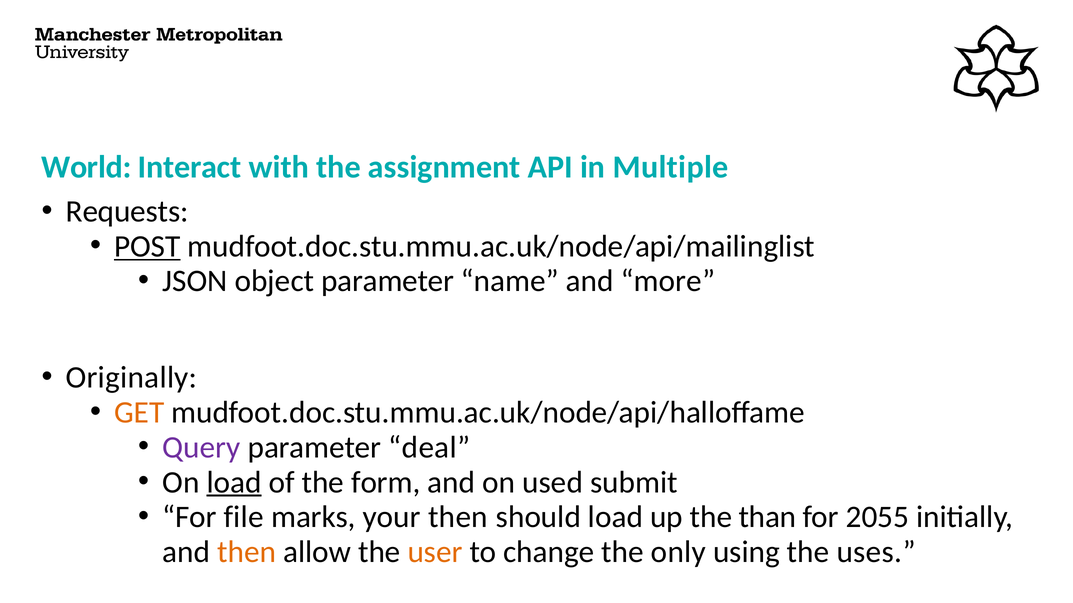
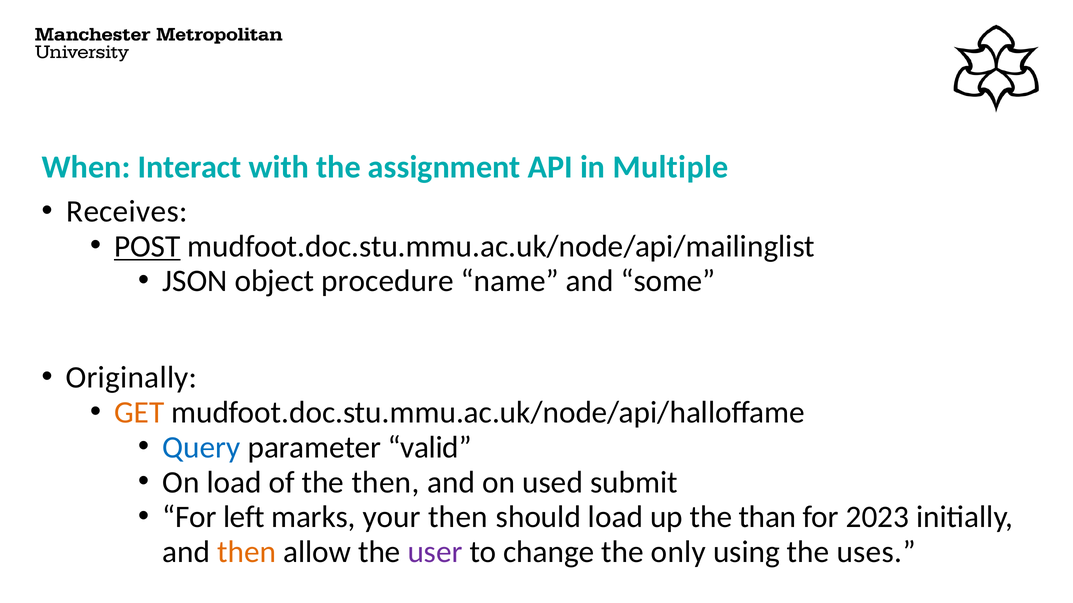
World: World -> When
Requests: Requests -> Receives
object parameter: parameter -> procedure
more: more -> some
Query colour: purple -> blue
deal: deal -> valid
load at (234, 483) underline: present -> none
the form: form -> then
file: file -> left
2055: 2055 -> 2023
user colour: orange -> purple
